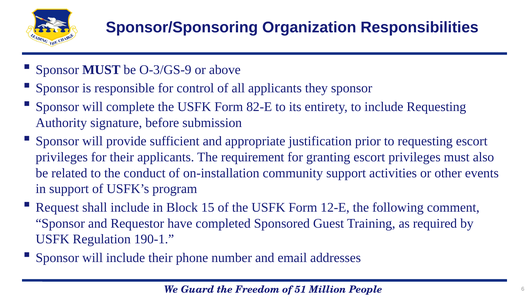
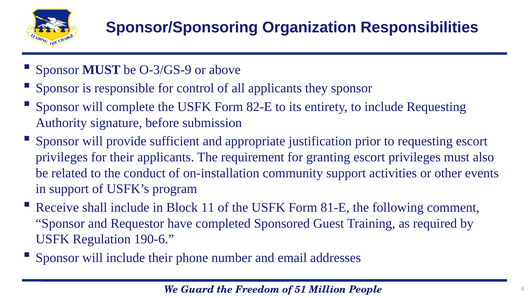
Request: Request -> Receive
15: 15 -> 11
12-E: 12-E -> 81-E
190-1: 190-1 -> 190-6
